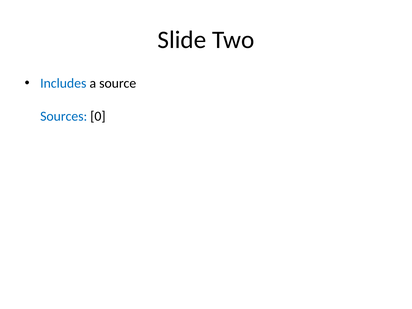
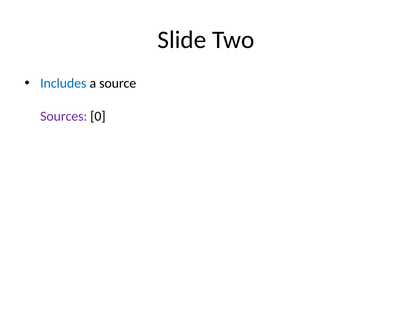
Sources colour: blue -> purple
